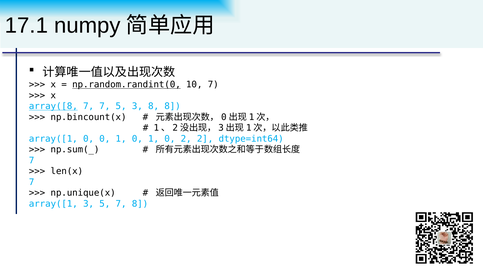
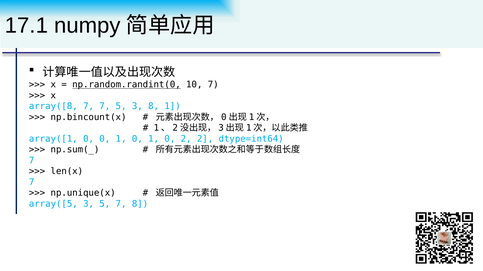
array([8 underline: present -> none
8 8: 8 -> 1
array([1 at (53, 204): array([1 -> array([5
